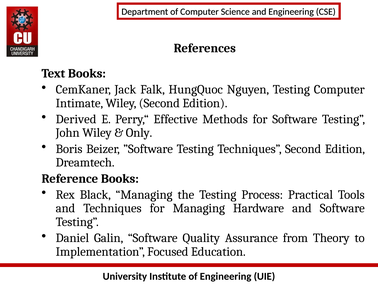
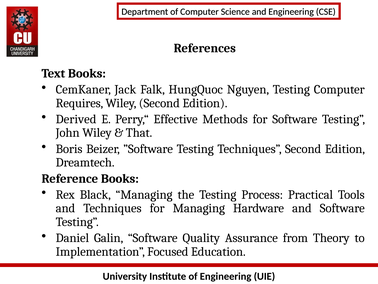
Intimate: Intimate -> Requires
Only: Only -> That
